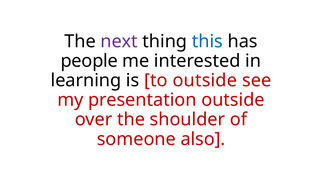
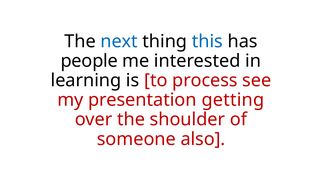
next colour: purple -> blue
to outside: outside -> process
presentation outside: outside -> getting
